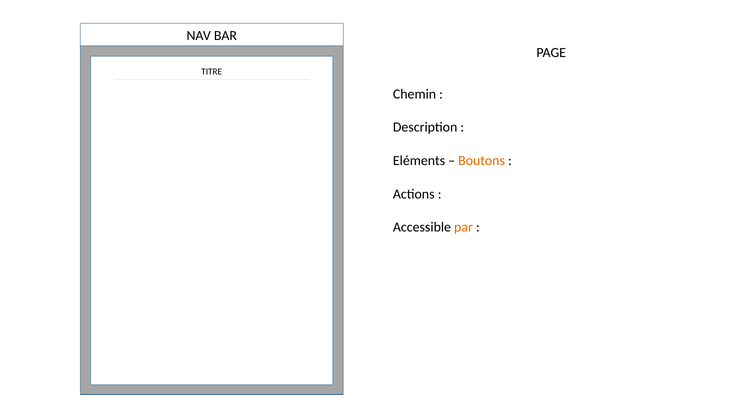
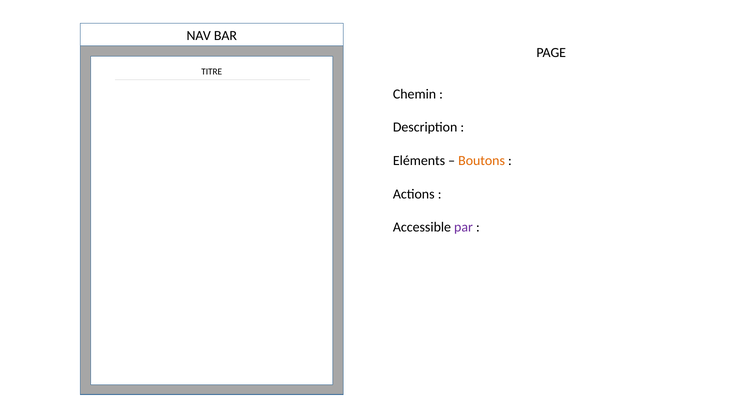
par colour: orange -> purple
